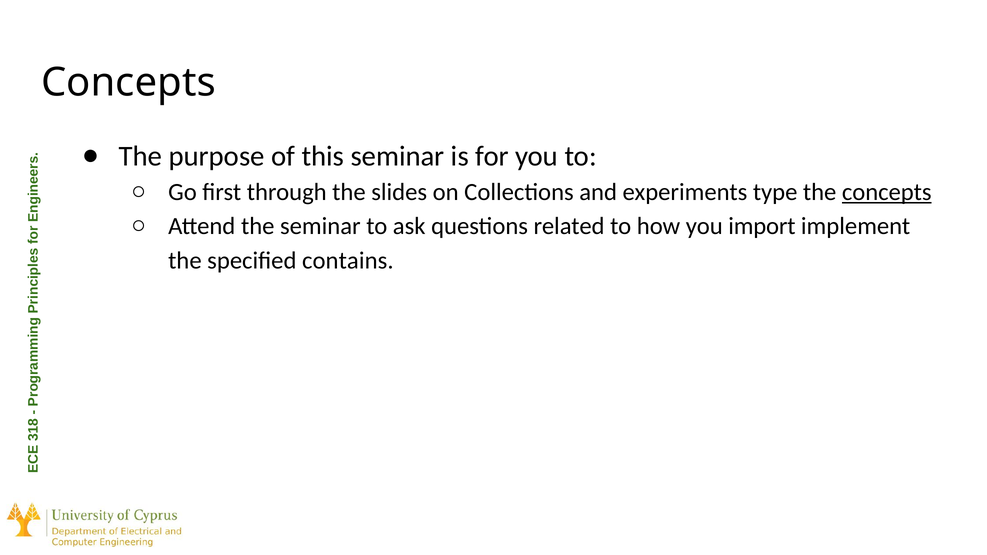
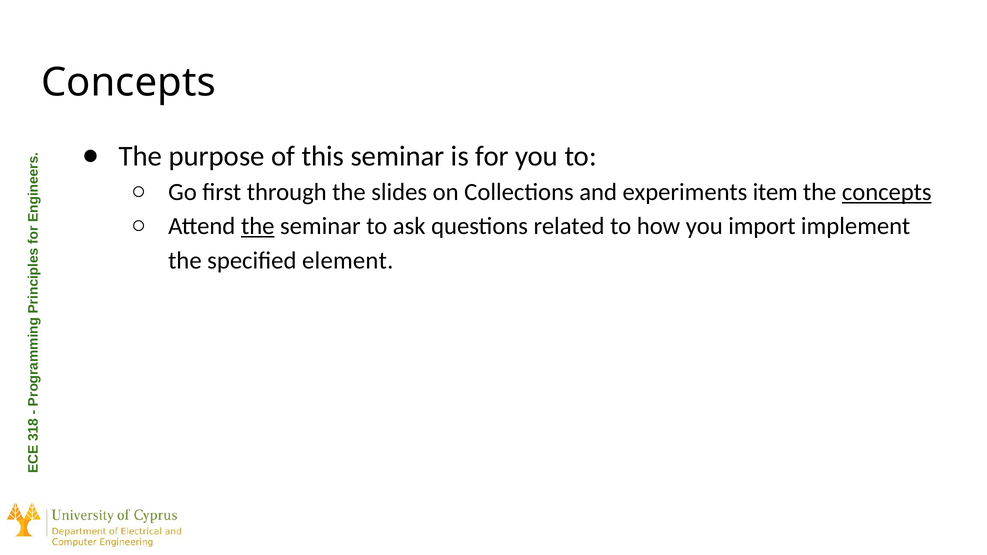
type: type -> item
the at (258, 226) underline: none -> present
contains: contains -> element
